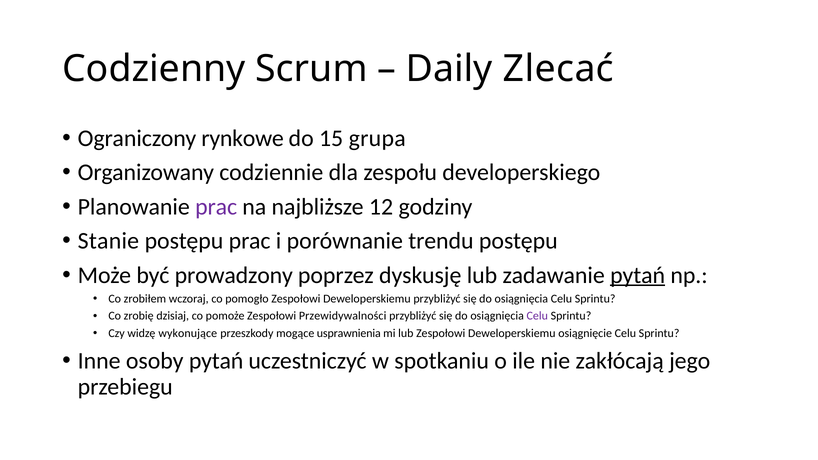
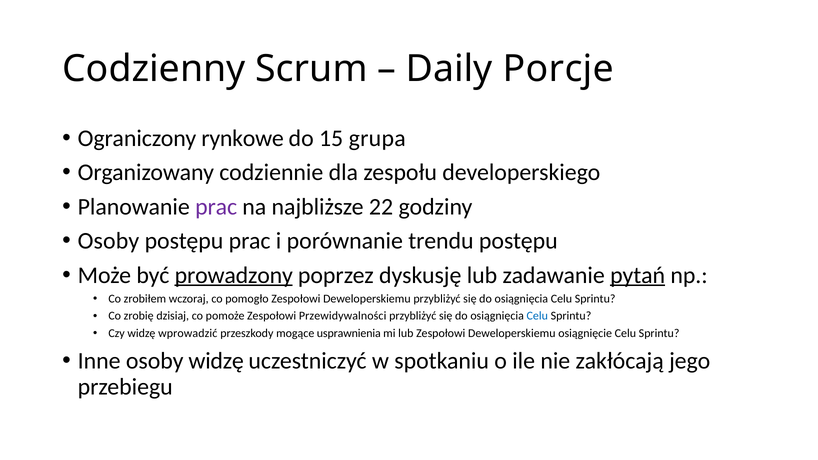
Zlecać: Zlecać -> Porcje
12: 12 -> 22
Stanie at (108, 241): Stanie -> Osoby
prowadzony underline: none -> present
Celu at (537, 316) colour: purple -> blue
wykonujące: wykonujące -> wprowadzić
osoby pytań: pytań -> widzę
